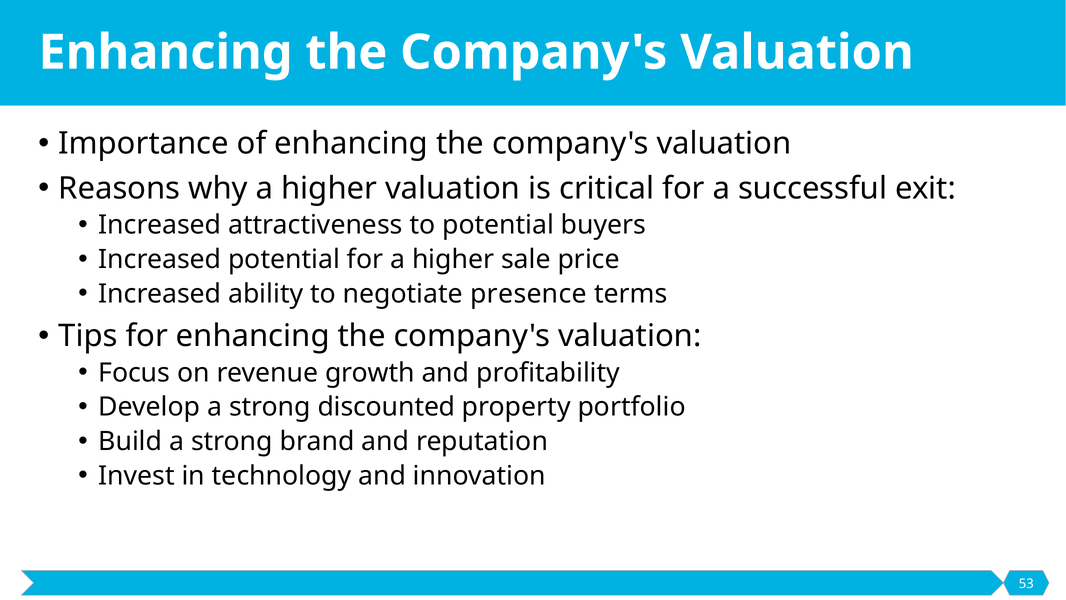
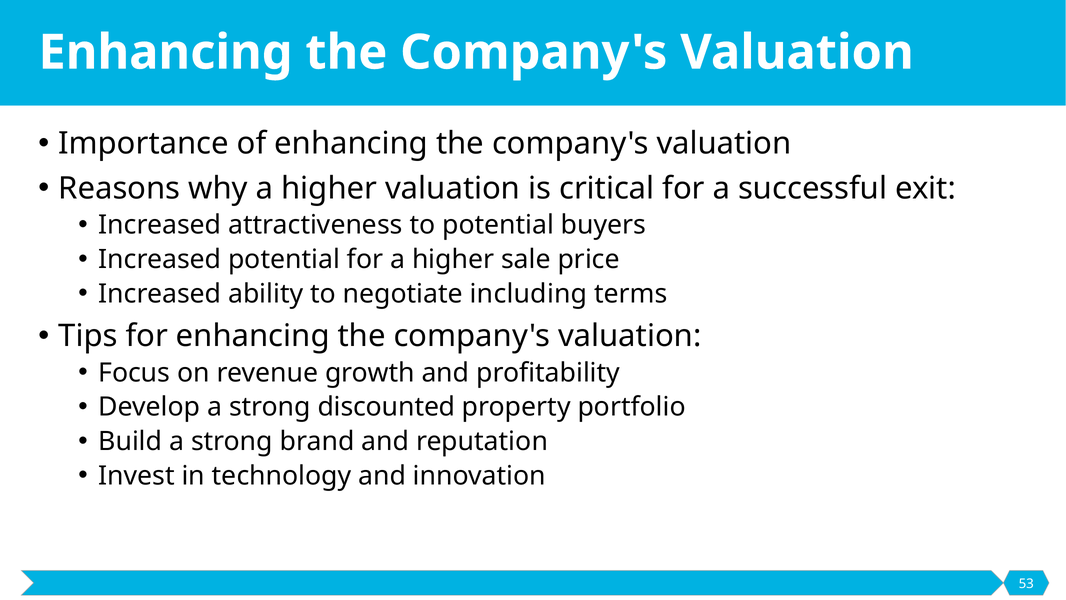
presence: presence -> including
